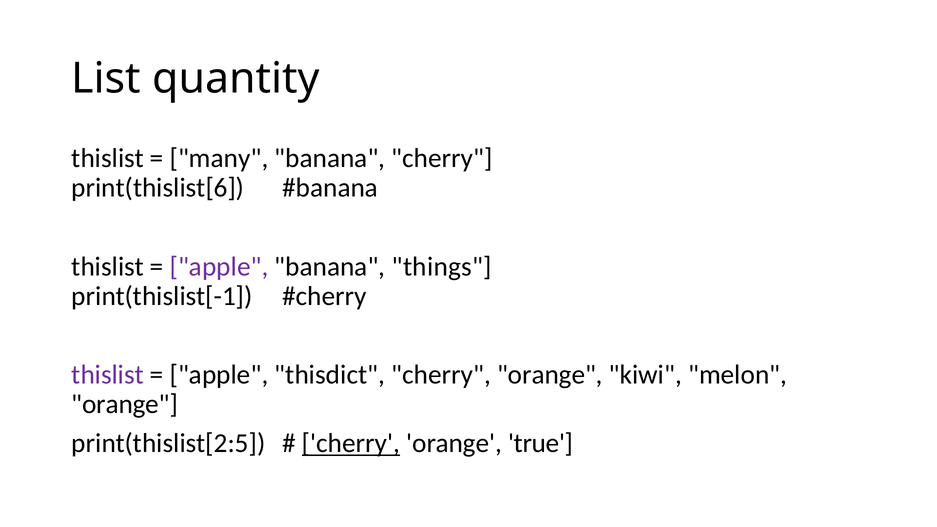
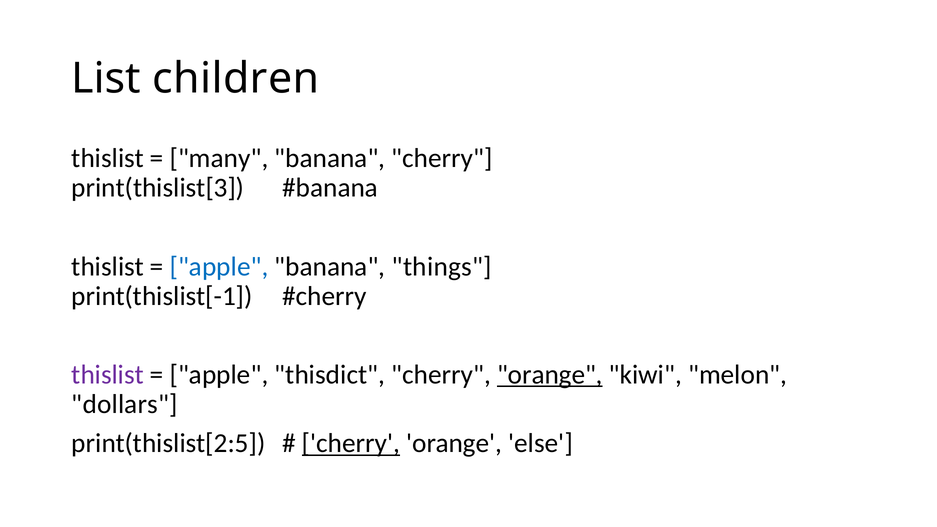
quantity: quantity -> children
print(thislist[6: print(thislist[6 -> print(thislist[3
apple at (219, 267) colour: purple -> blue
orange at (550, 375) underline: none -> present
orange at (125, 404): orange -> dollars
true: true -> else
